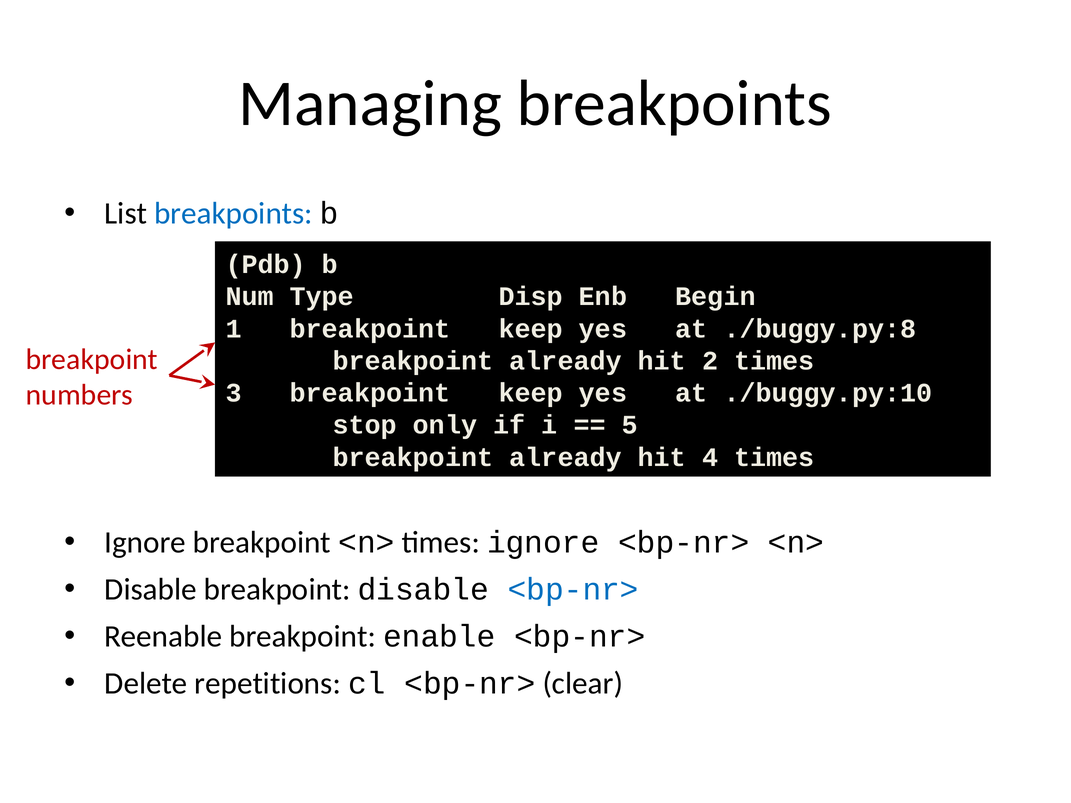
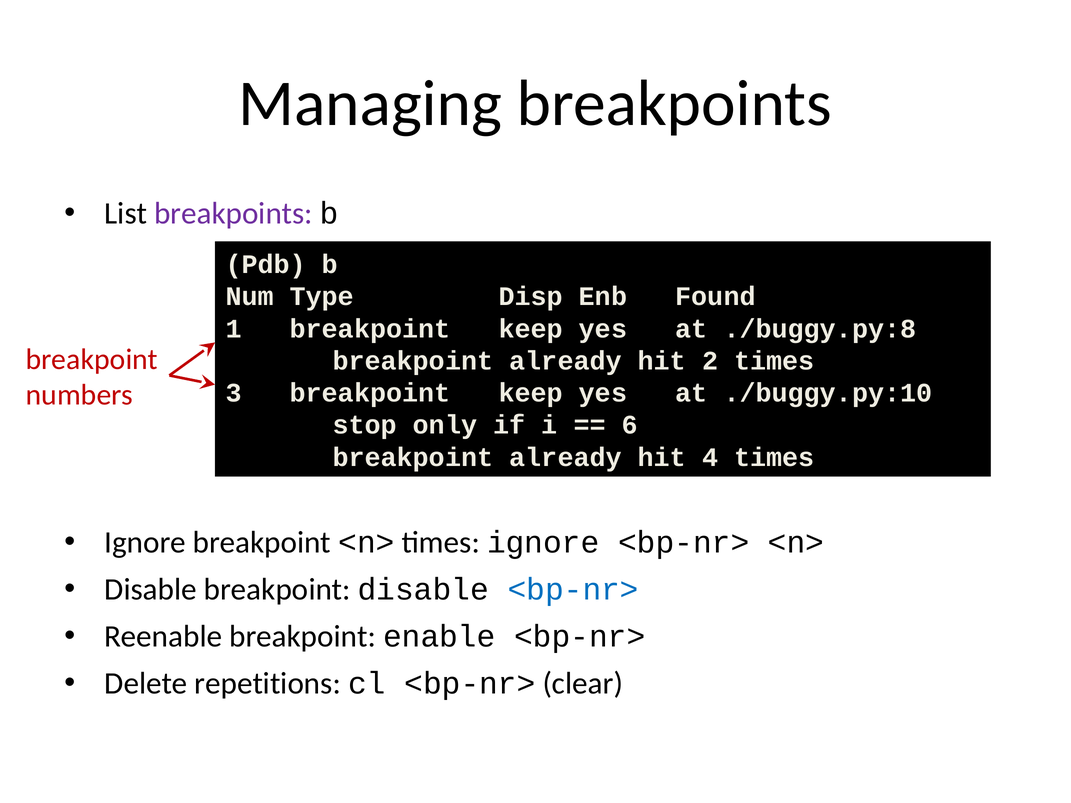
breakpoints at (233, 214) colour: blue -> purple
Begin: Begin -> Found
5: 5 -> 6
